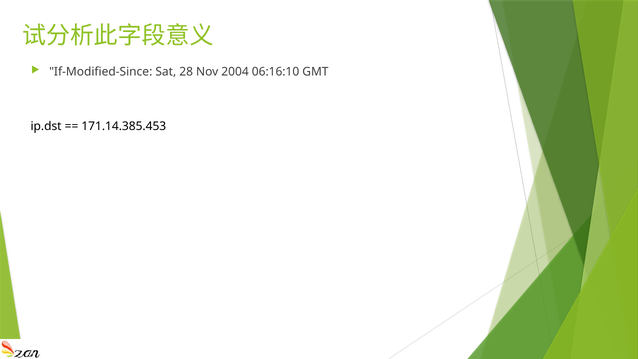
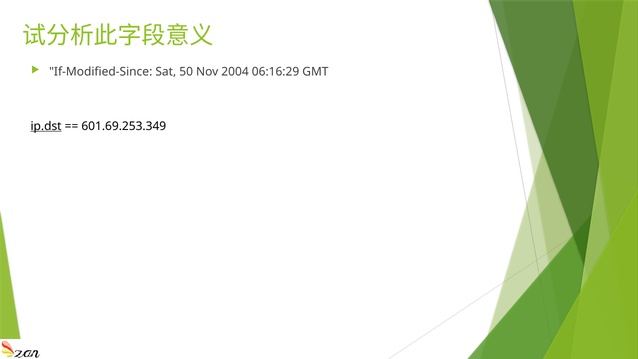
28: 28 -> 50
06:16:10: 06:16:10 -> 06:16:29
ip.dst underline: none -> present
171.14.385.453: 171.14.385.453 -> 601.69.253.349
